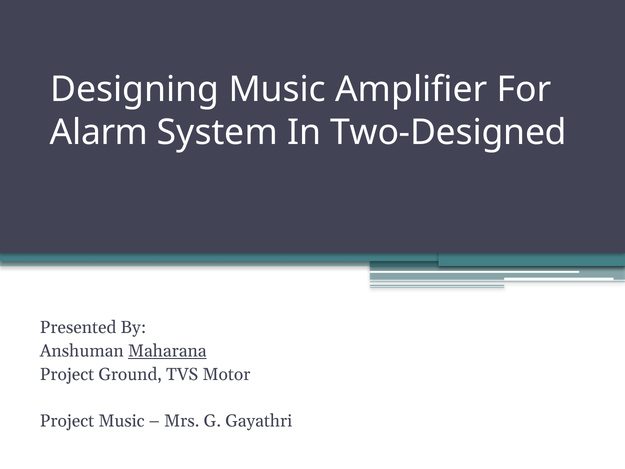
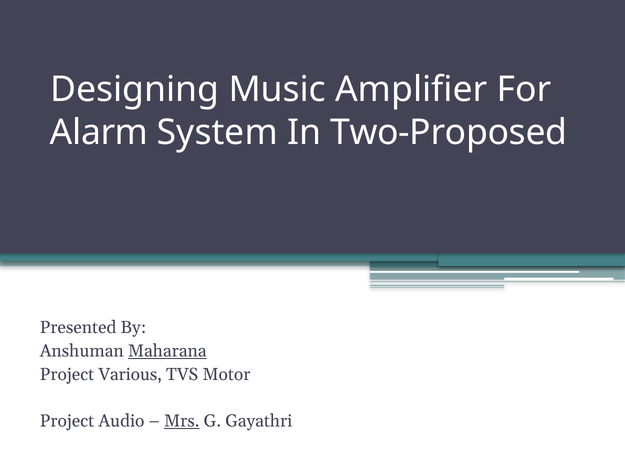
Two-Designed: Two-Designed -> Two-Proposed
Ground: Ground -> Various
Project Music: Music -> Audio
Mrs underline: none -> present
